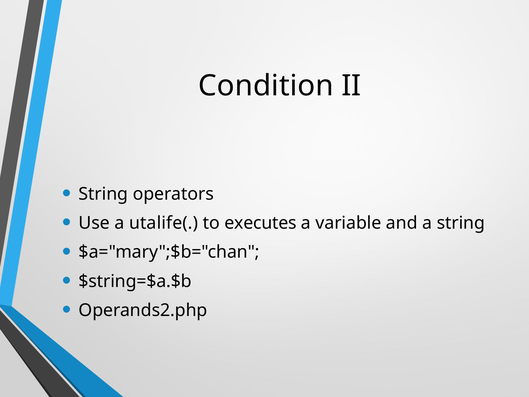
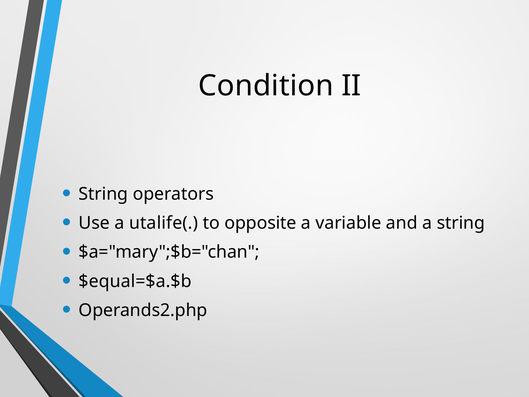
executes: executes -> opposite
$string=$a.$b: $string=$a.$b -> $equal=$a.$b
